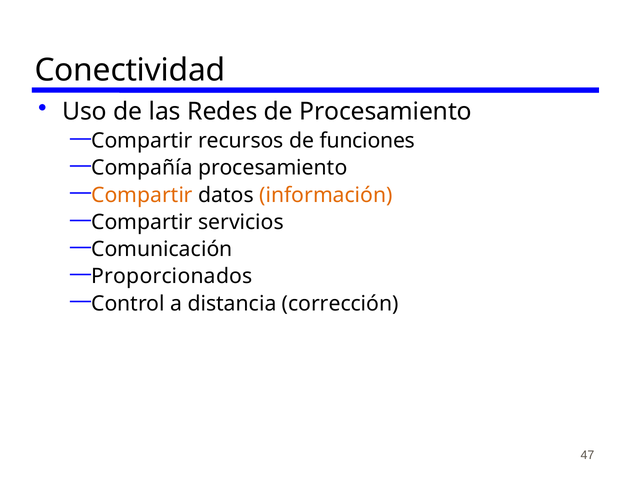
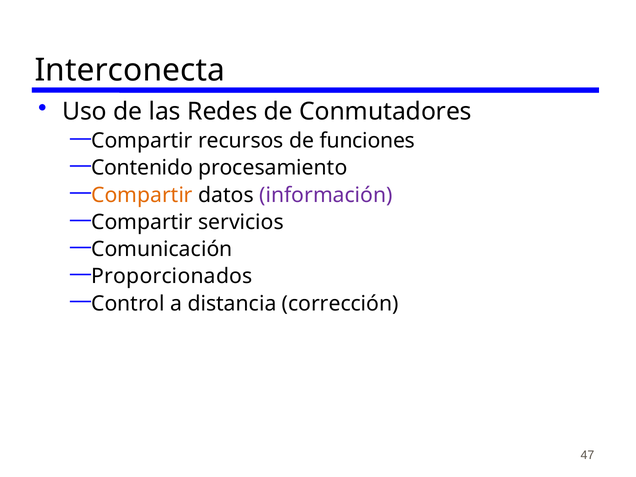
Conectividad: Conectividad -> Interconecta
de Procesamiento: Procesamiento -> Conmutadores
Compañía: Compañía -> Contenido
información colour: orange -> purple
